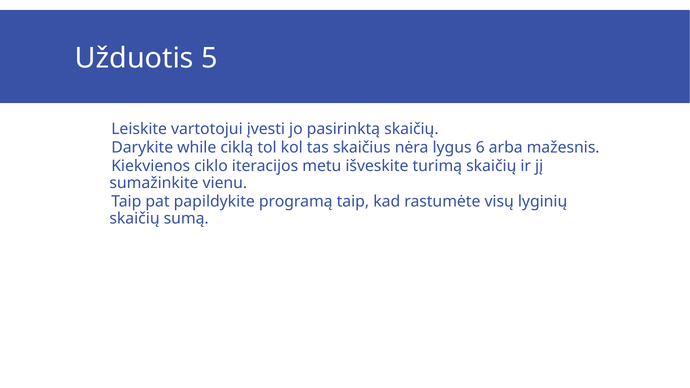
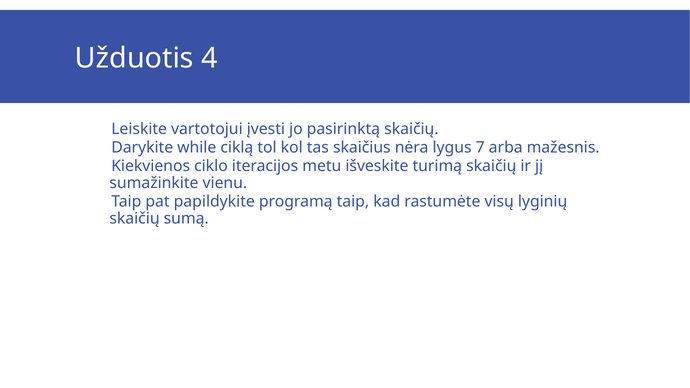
5: 5 -> 4
6: 6 -> 7
